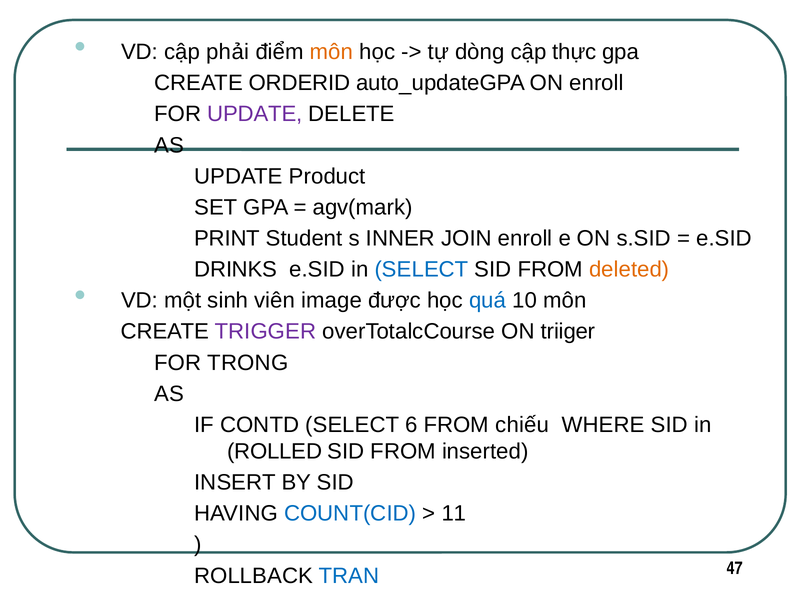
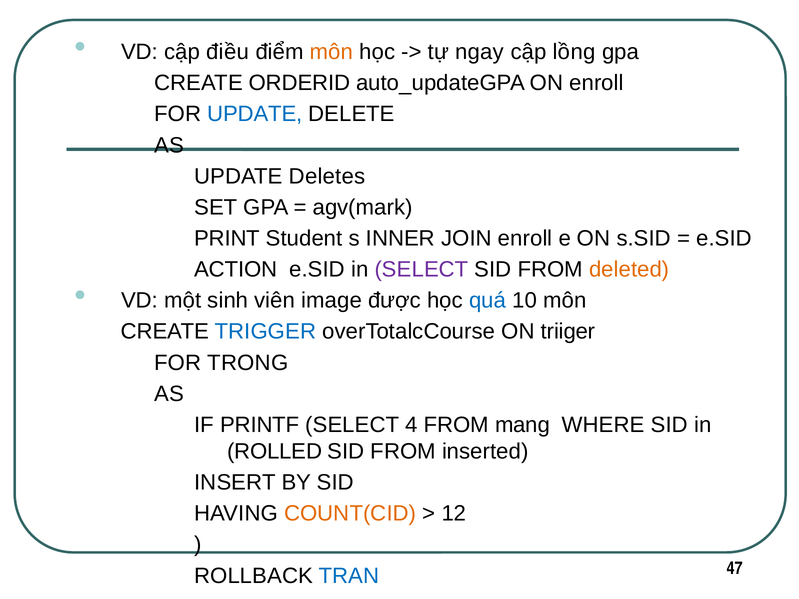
phải: phải -> điều
dòng: dòng -> ngay
thực: thực -> lồng
UPDATE at (255, 114) colour: purple -> blue
Product: Product -> Deletes
DRINKS: DRINKS -> ACTION
SELECT at (422, 270) colour: blue -> purple
TRIGGER colour: purple -> blue
CONTD: CONTD -> PRINTF
6: 6 -> 4
chiếu: chiếu -> mang
COUNT(CID colour: blue -> orange
11: 11 -> 12
